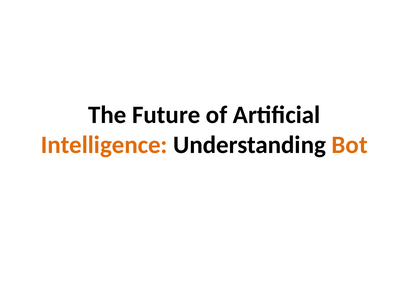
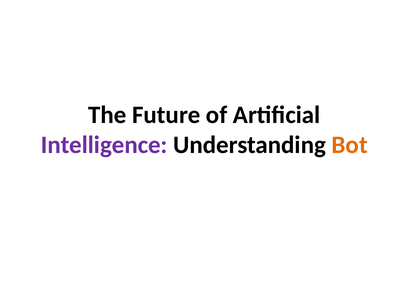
Intelligence colour: orange -> purple
